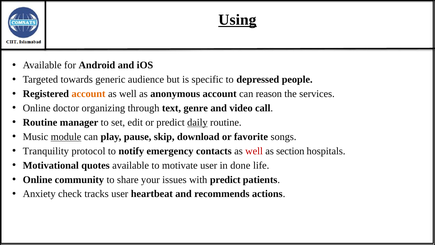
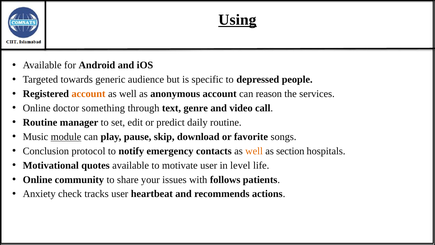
organizing: organizing -> something
daily underline: present -> none
Tranquility: Tranquility -> Conclusion
well at (254, 151) colour: red -> orange
done: done -> level
with predict: predict -> follows
